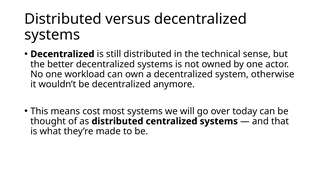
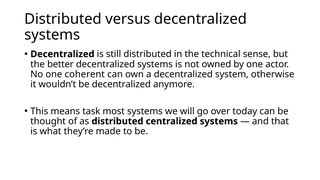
workload: workload -> coherent
cost: cost -> task
